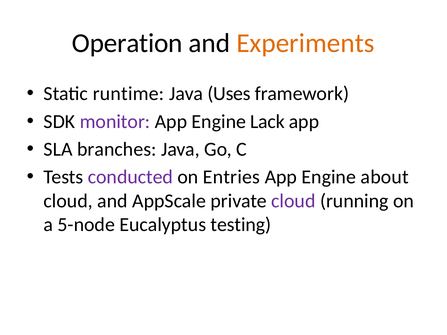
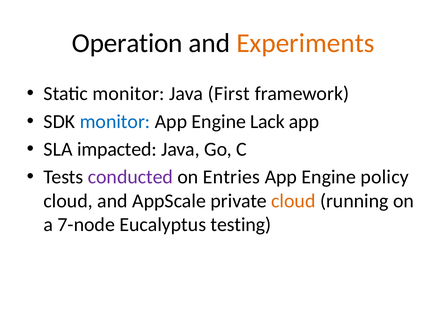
Static runtime: runtime -> monitor
Uses: Uses -> First
monitor at (115, 122) colour: purple -> blue
branches: branches -> impacted
about: about -> policy
cloud at (293, 201) colour: purple -> orange
5-node: 5-node -> 7-node
